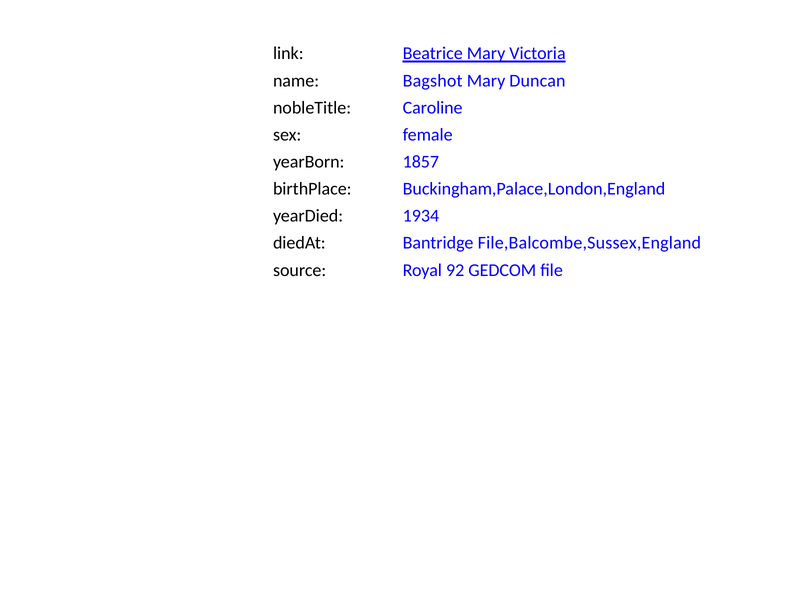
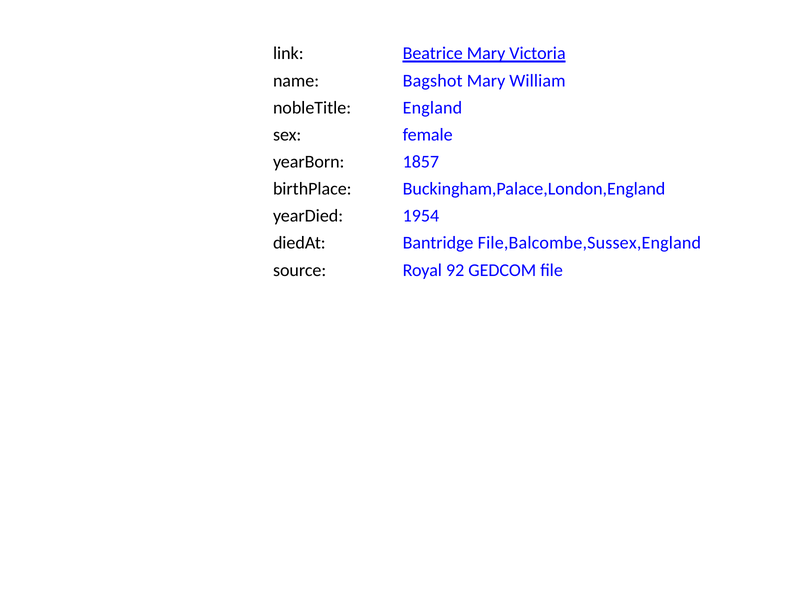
Duncan: Duncan -> William
Caroline: Caroline -> England
1934: 1934 -> 1954
